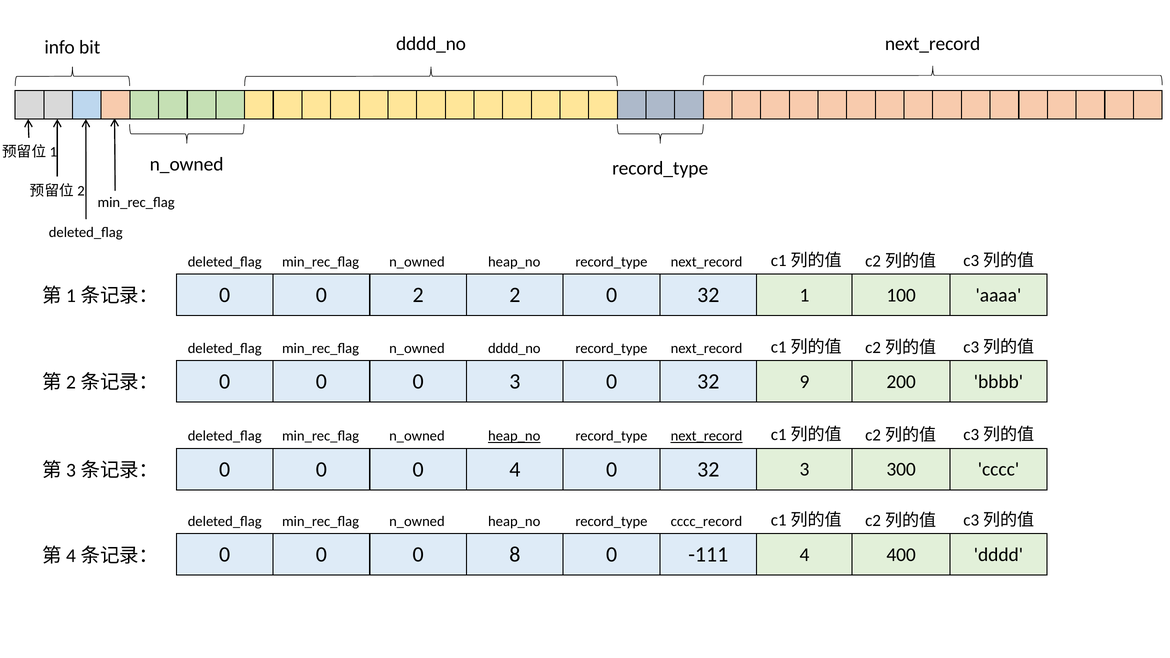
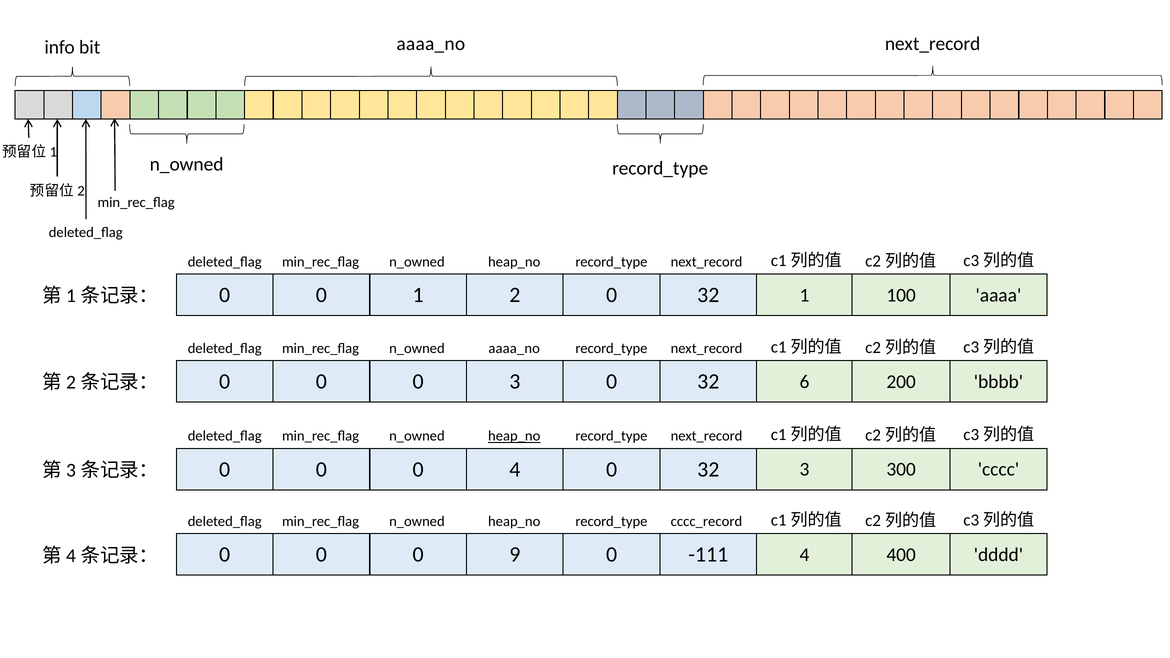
dddd_no at (431, 44): dddd_no -> aaaa_no
0 2: 2 -> 1
min_rec_flag n_owned dddd_no: dddd_no -> aaaa_no
9: 9 -> 6
next_record at (707, 436) underline: present -> none
8: 8 -> 9
